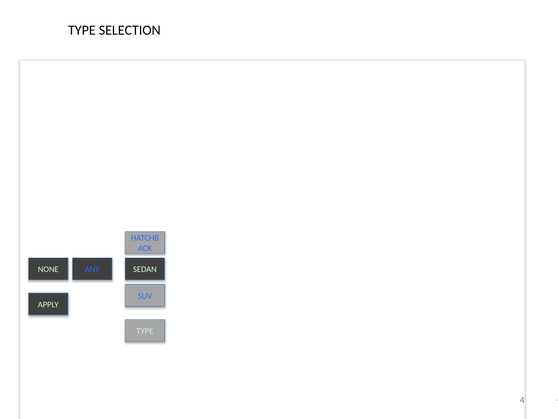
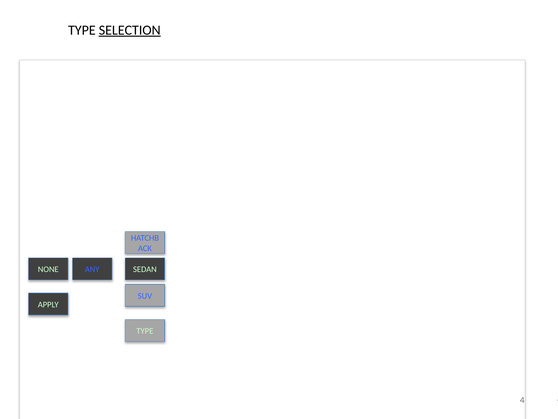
SELECTION underline: none -> present
